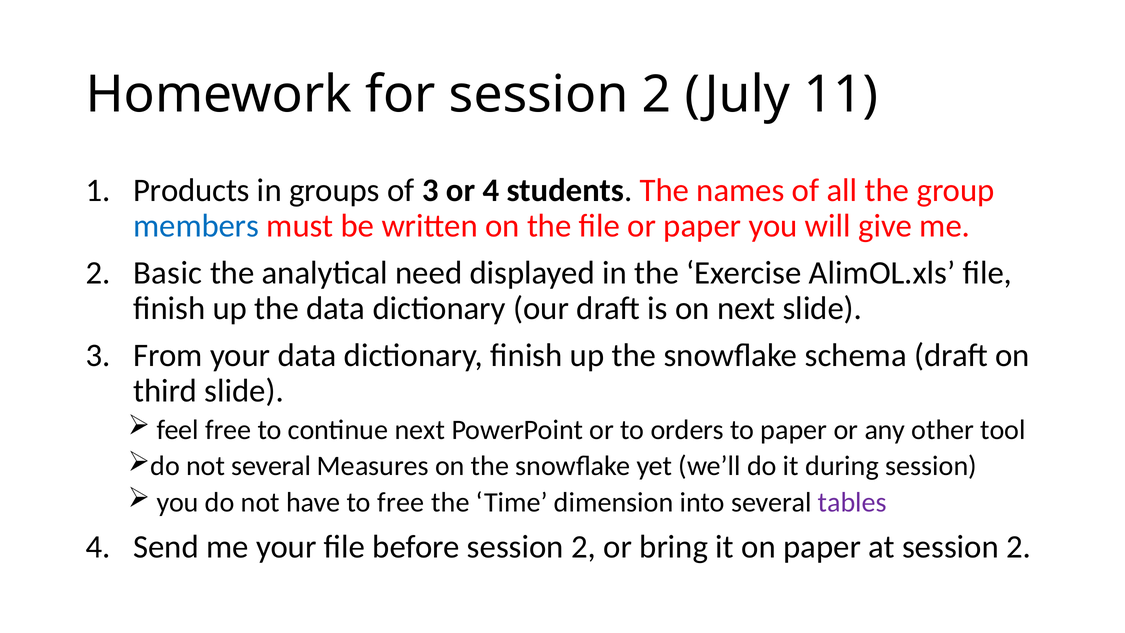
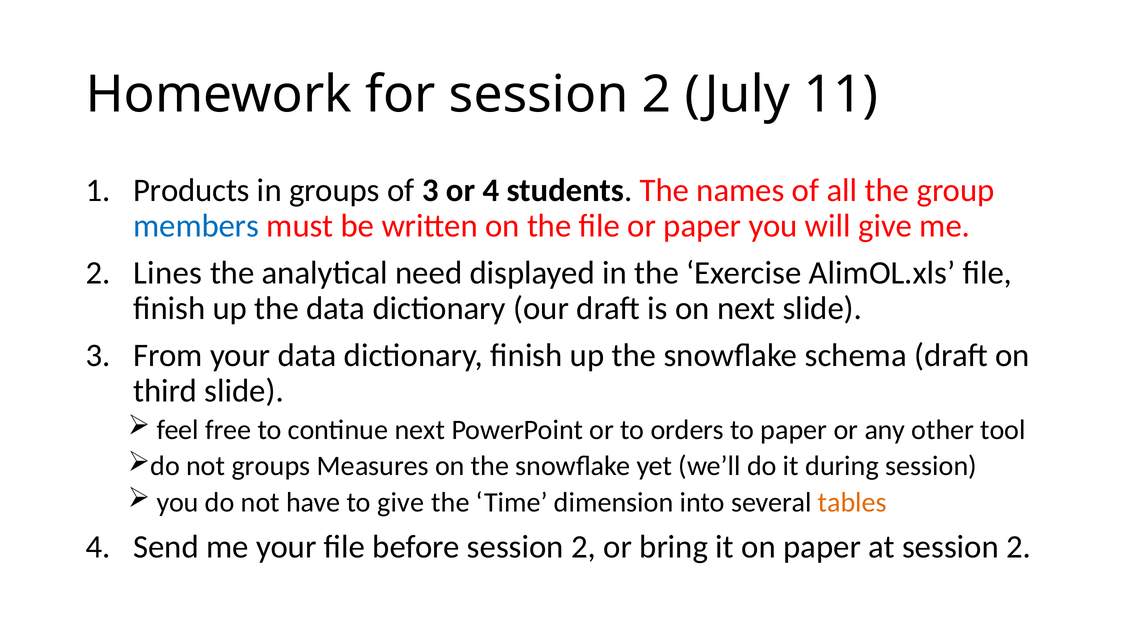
Basic: Basic -> Lines
not several: several -> groups
to free: free -> give
tables colour: purple -> orange
